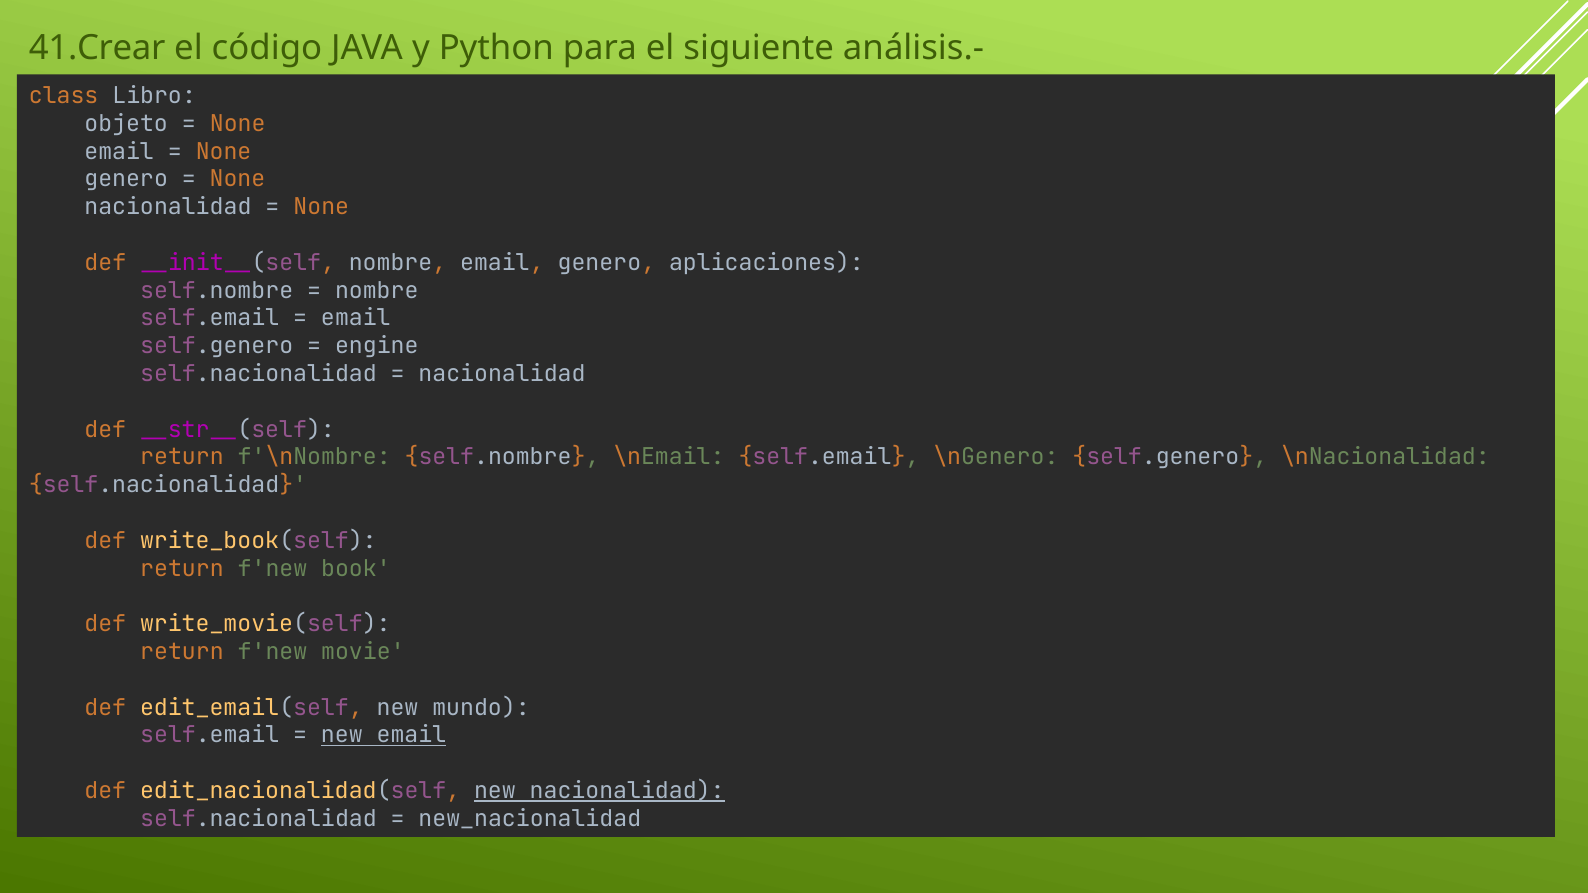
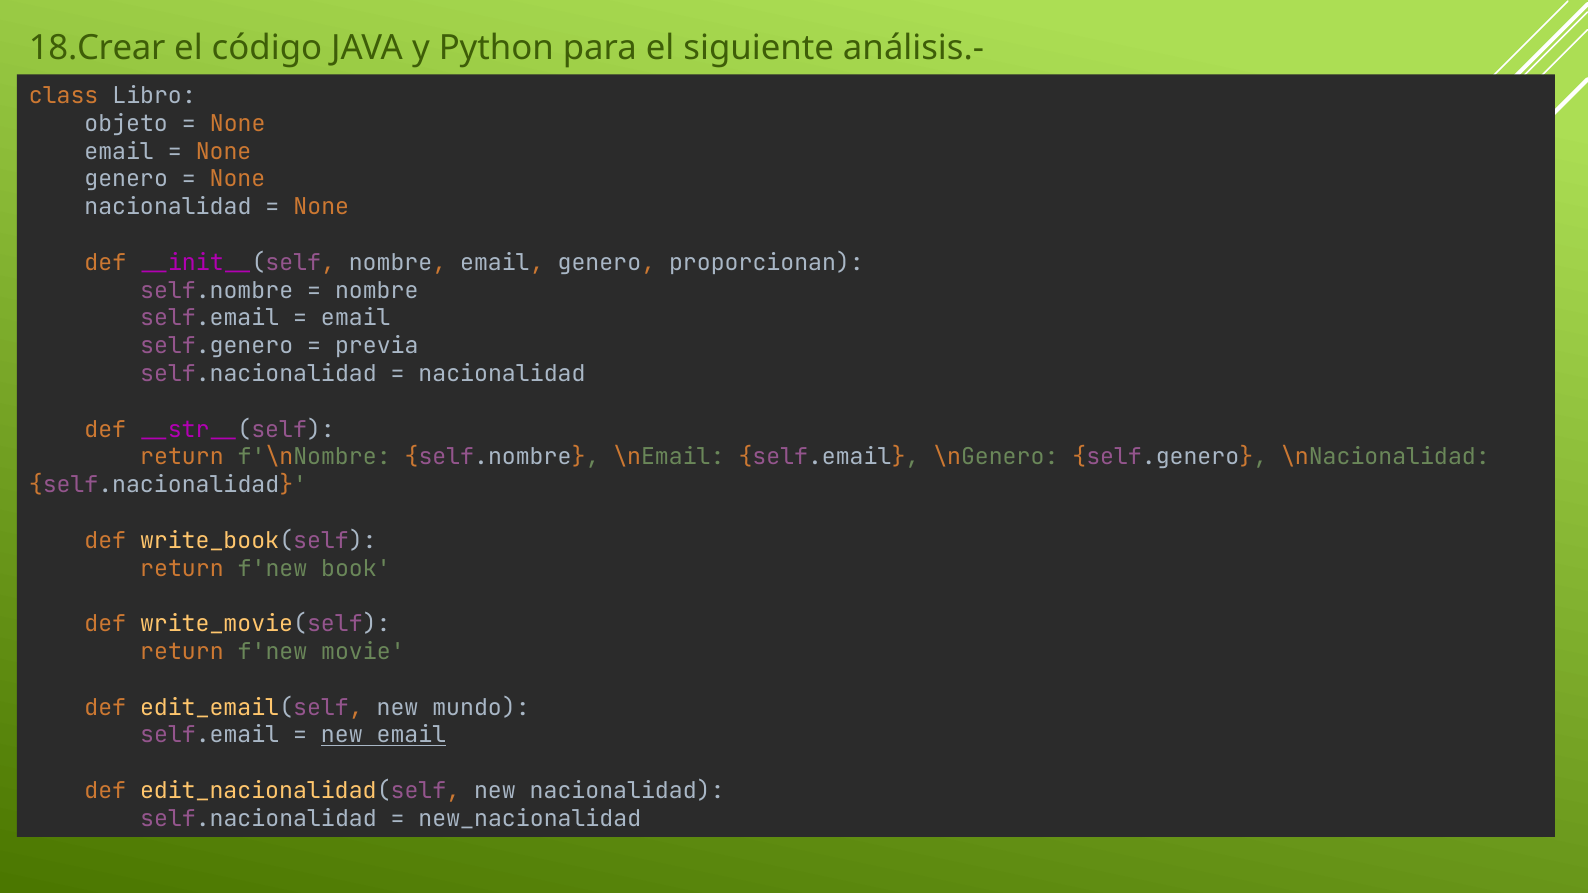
41.Crear: 41.Crear -> 18.Crear
aplicaciones: aplicaciones -> proporcionan
engine: engine -> previa
new_nacionalidad at (599, 791) underline: present -> none
